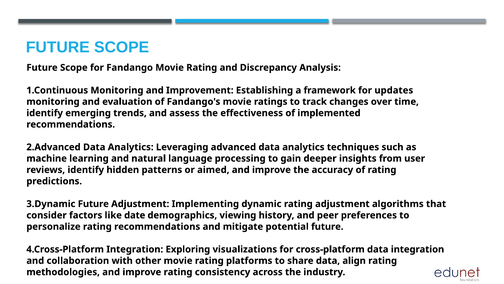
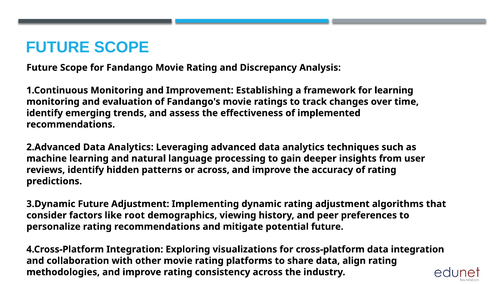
for updates: updates -> learning
or aimed: aimed -> across
date: date -> root
